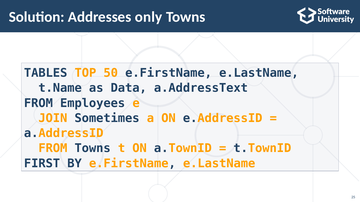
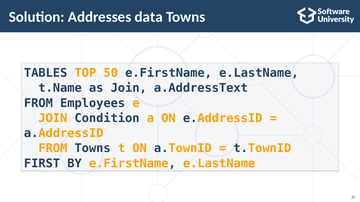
only: only -> data
as Data: Data -> Join
Sometimes: Sometimes -> Condition
